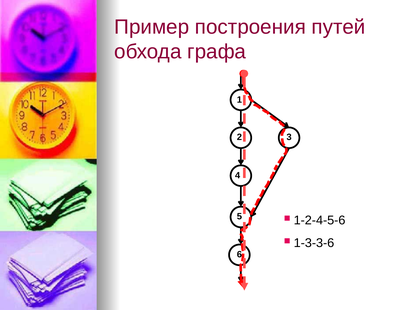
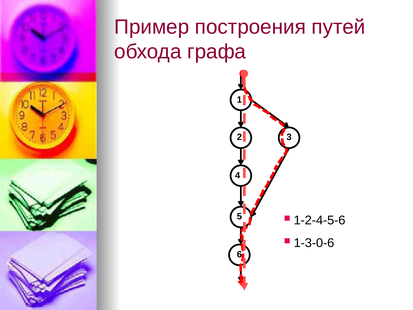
1-3-3-6: 1-3-3-6 -> 1-3-0-6
